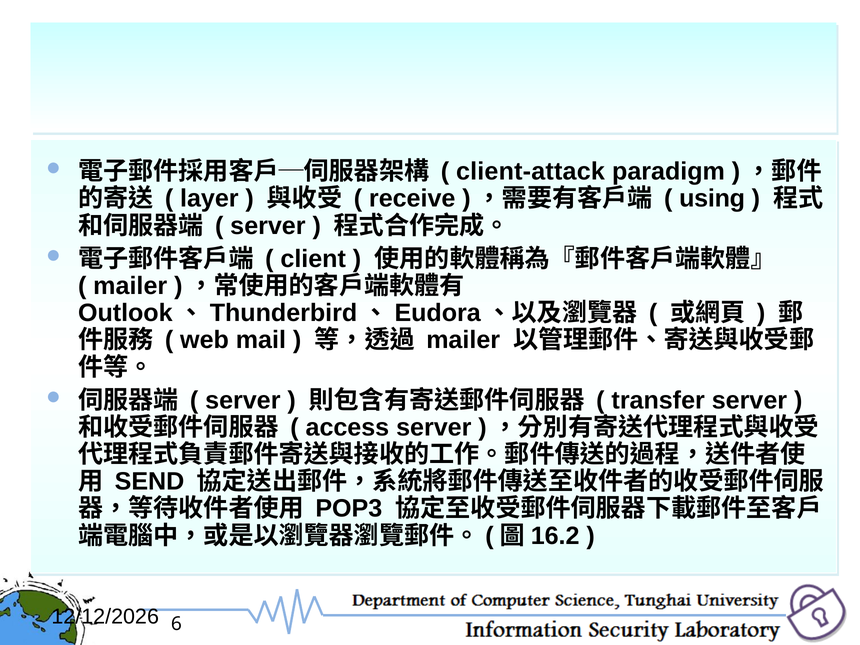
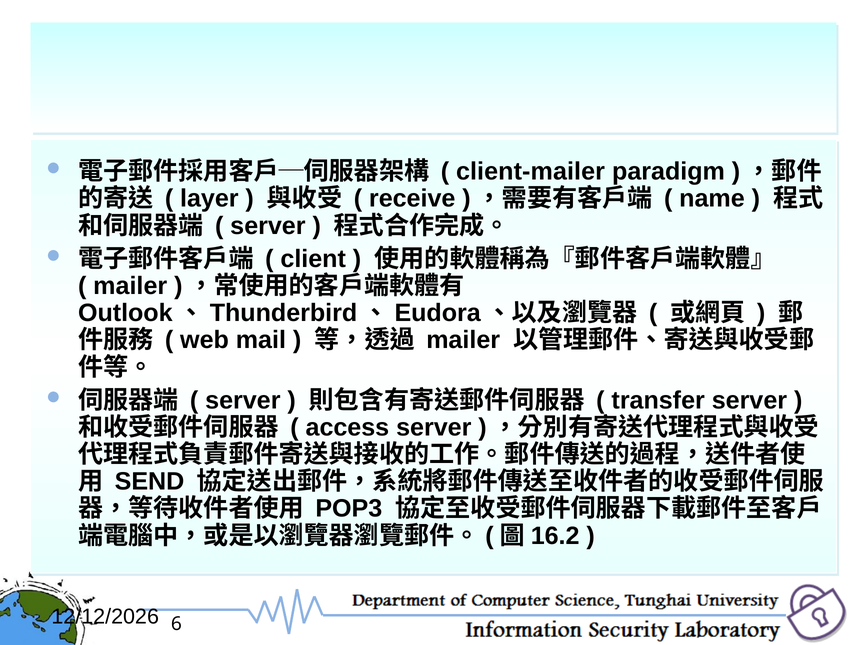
client-attack: client-attack -> client-mailer
using: using -> name
